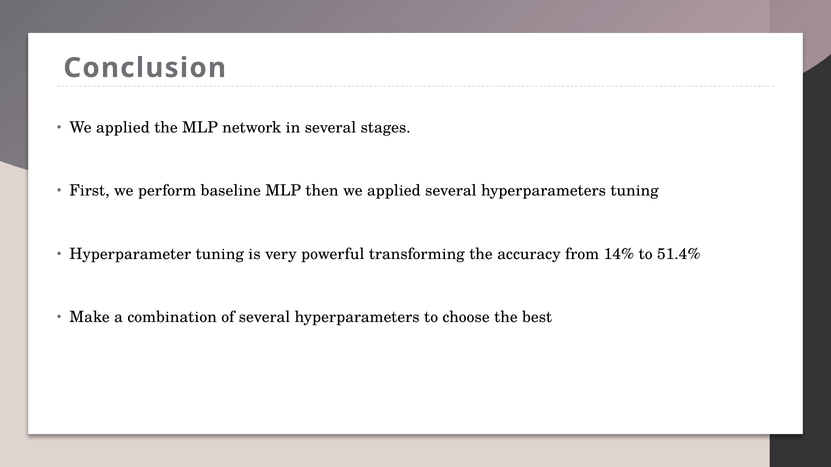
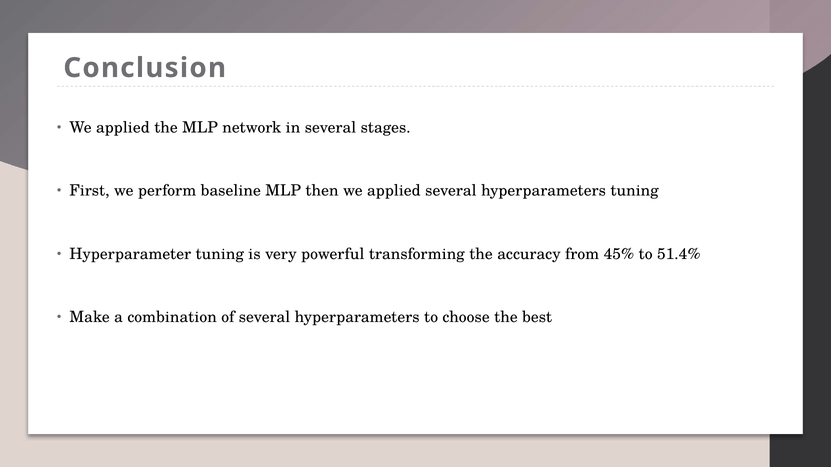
14%: 14% -> 45%
